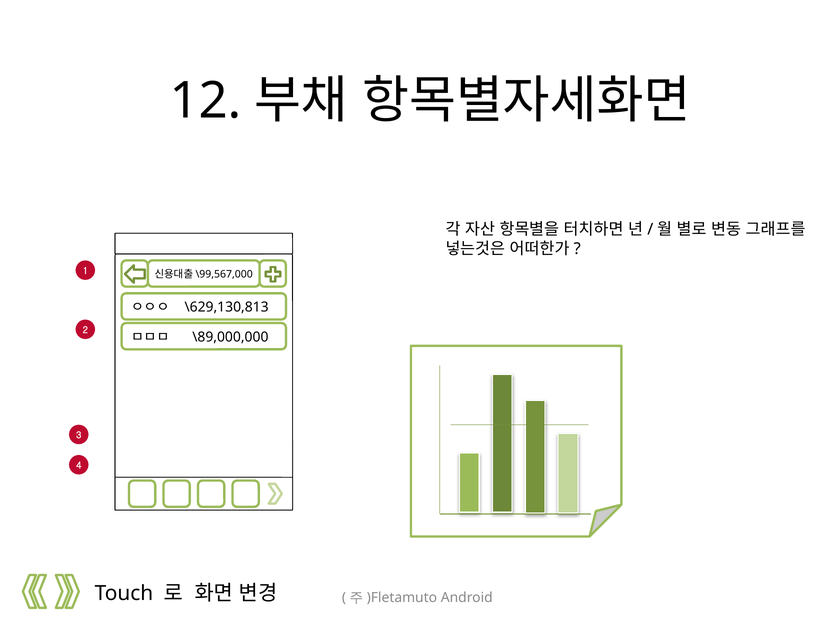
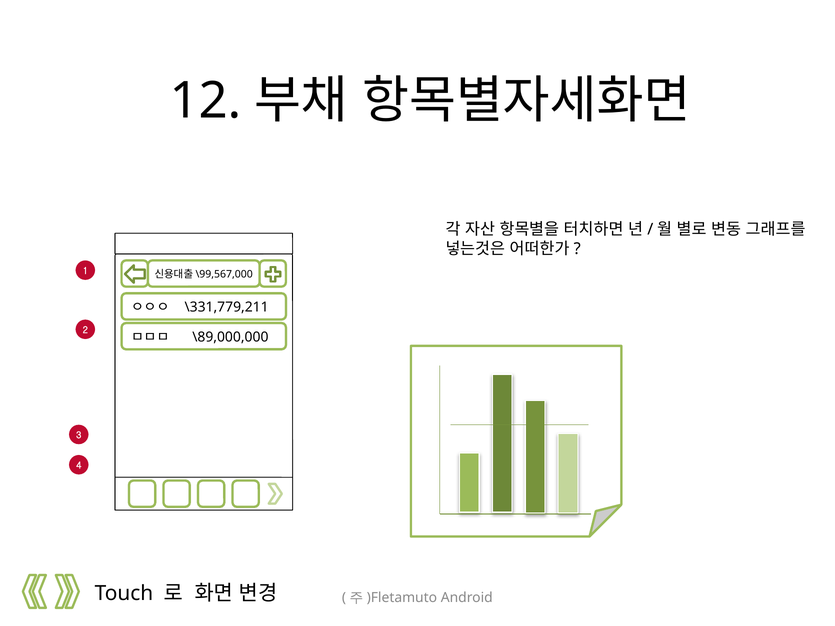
\629,130,813: \629,130,813 -> \331,779,211
